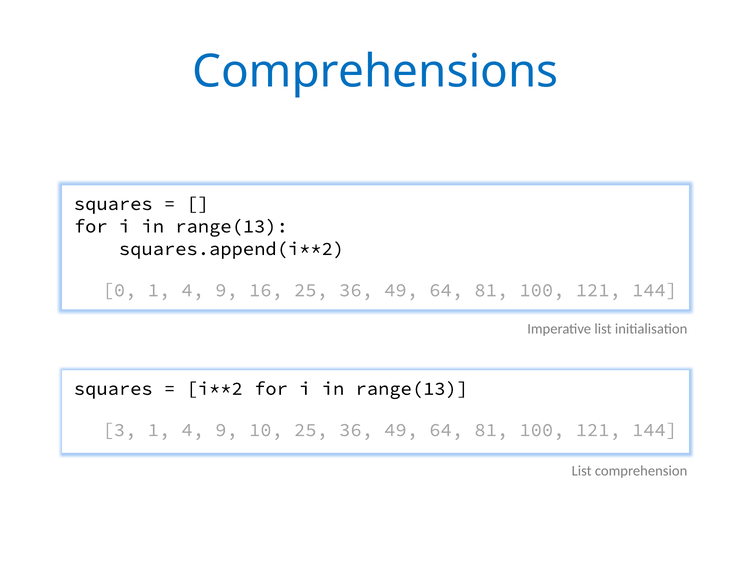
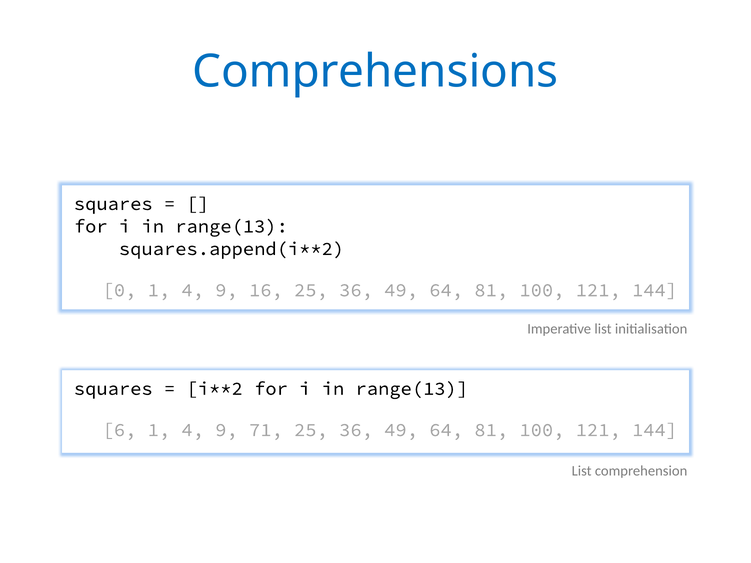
3: 3 -> 6
10: 10 -> 71
